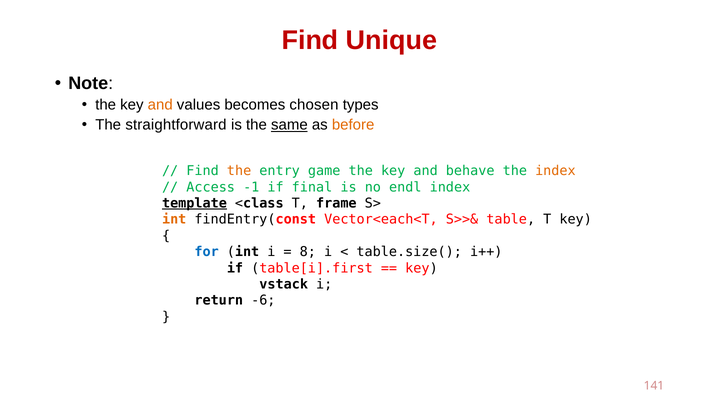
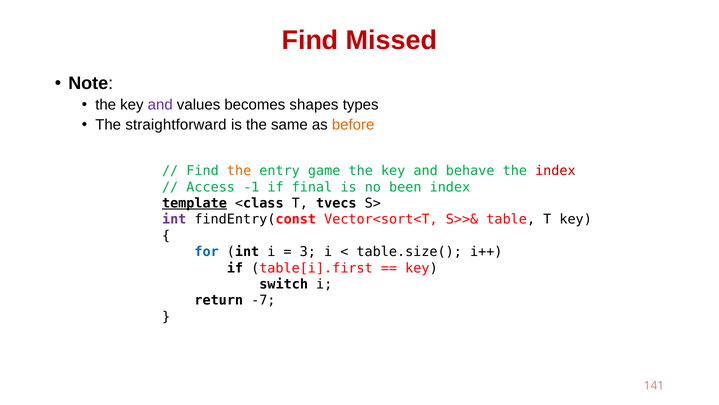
Unique: Unique -> Missed
and at (160, 105) colour: orange -> purple
chosen: chosen -> shapes
same underline: present -> none
index at (555, 171) colour: orange -> red
endl: endl -> been
frame: frame -> tvecs
int at (174, 219) colour: orange -> purple
Vector<each<T: Vector<each<T -> Vector<sort<T
8: 8 -> 3
vstack: vstack -> switch
-6: -6 -> -7
